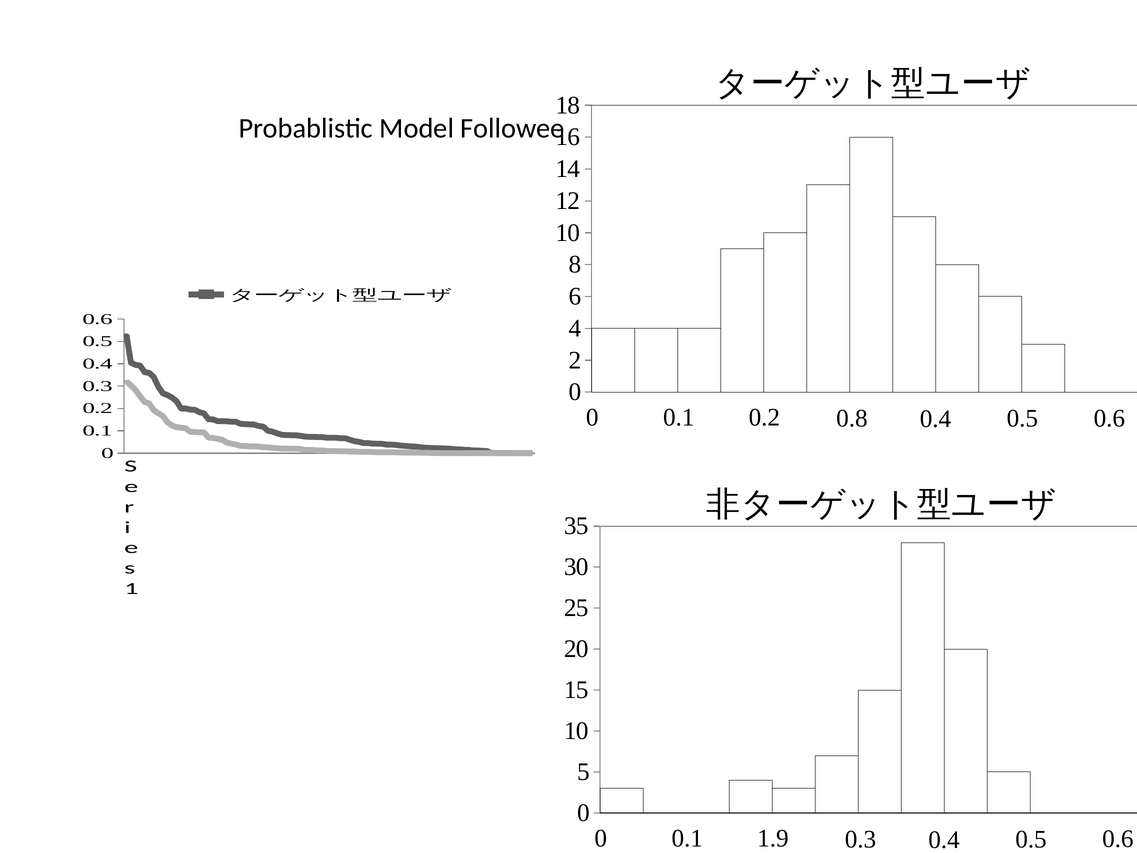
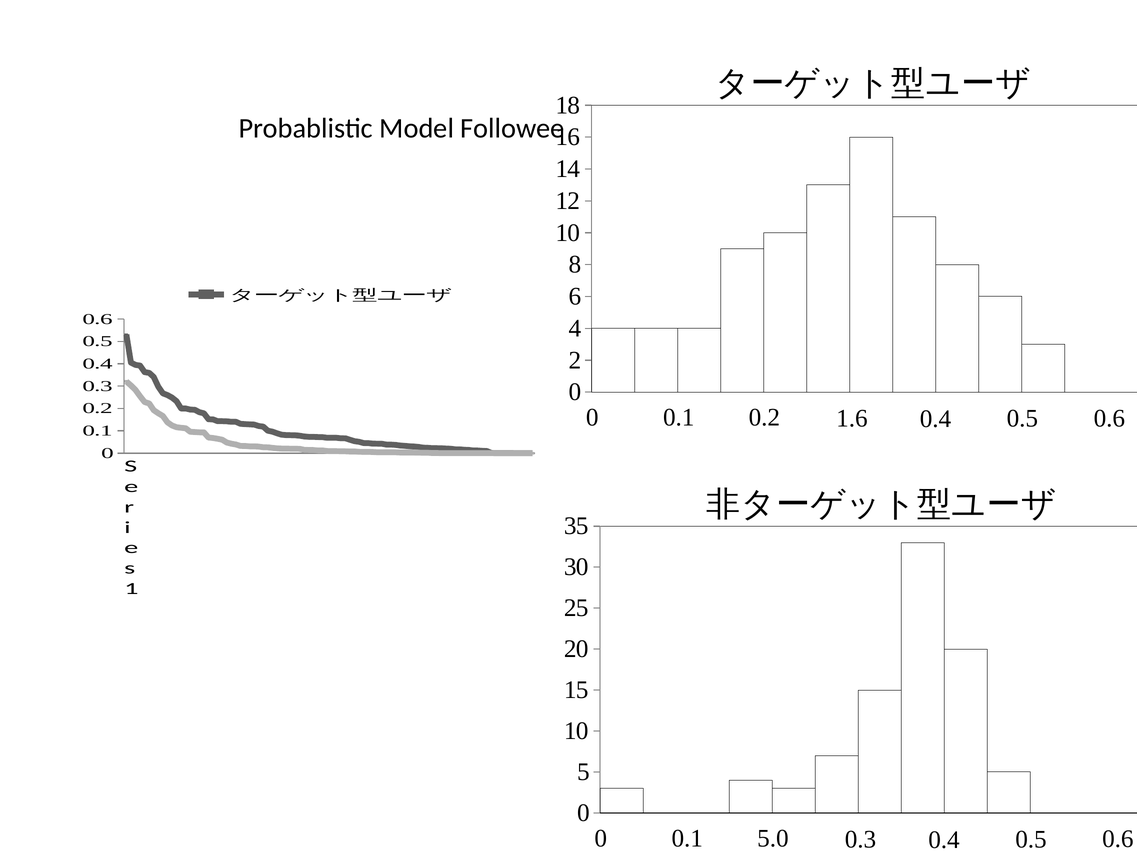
0.8: 0.8 -> 1.6
1.9: 1.9 -> 5.0
